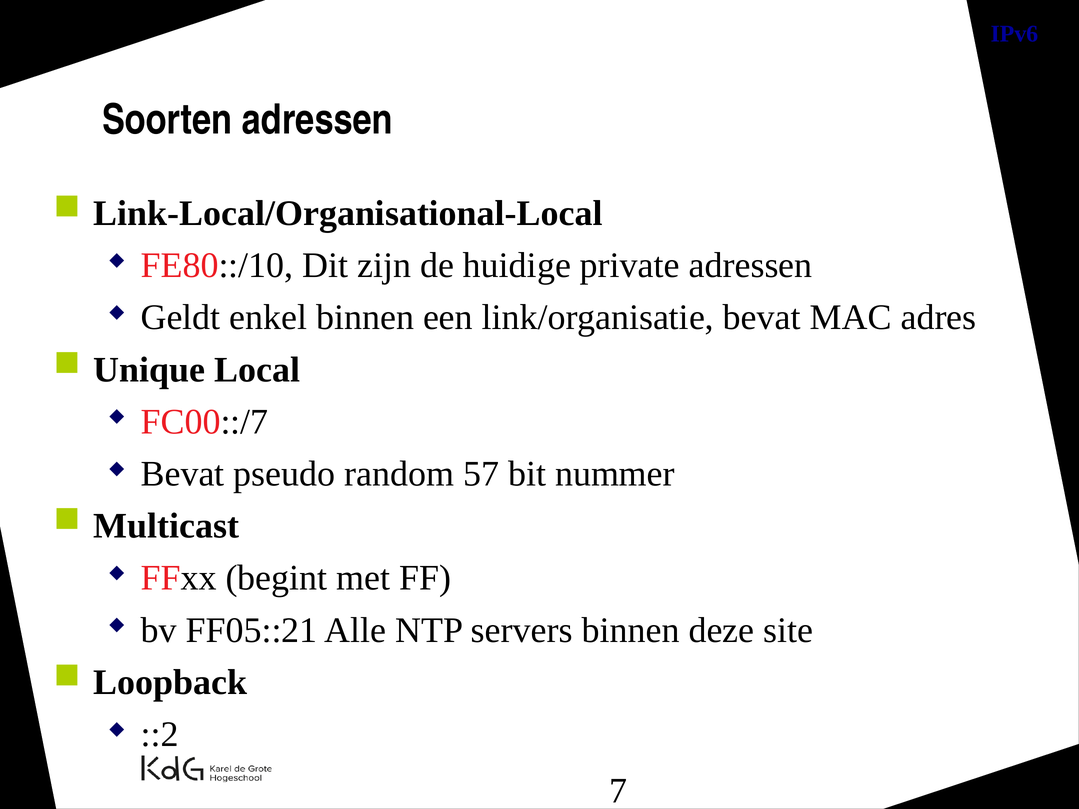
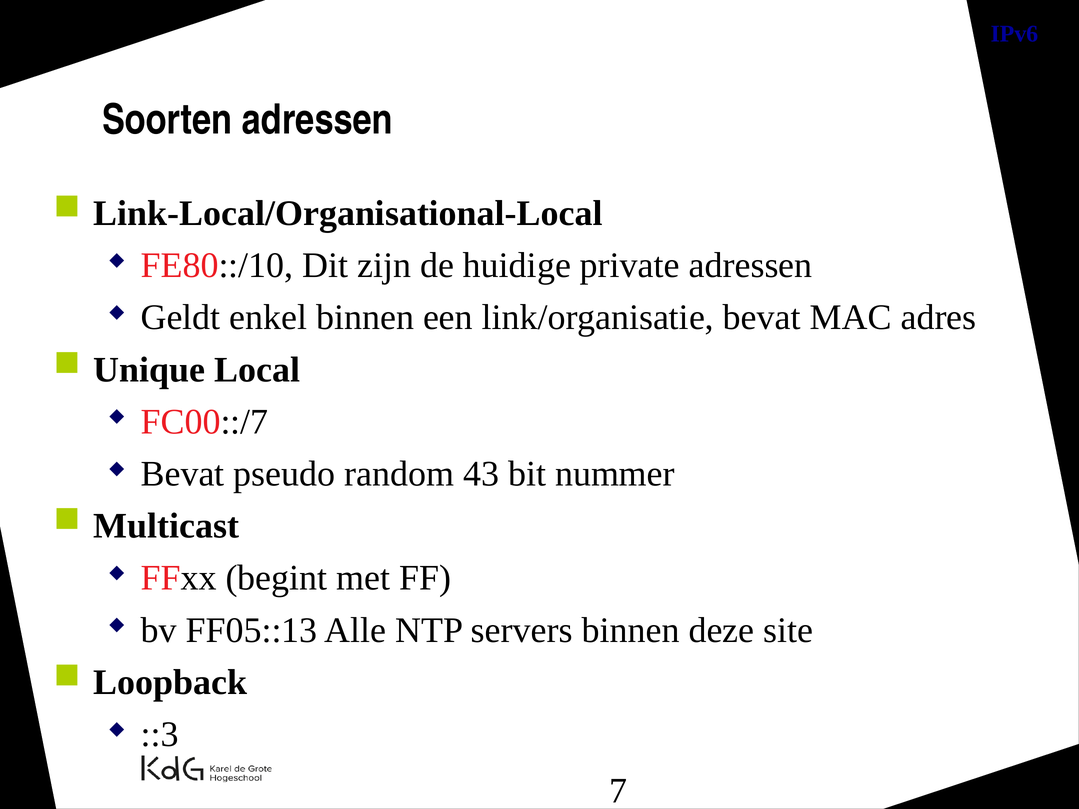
57: 57 -> 43
FF05::21: FF05::21 -> FF05::13
::2: ::2 -> ::3
